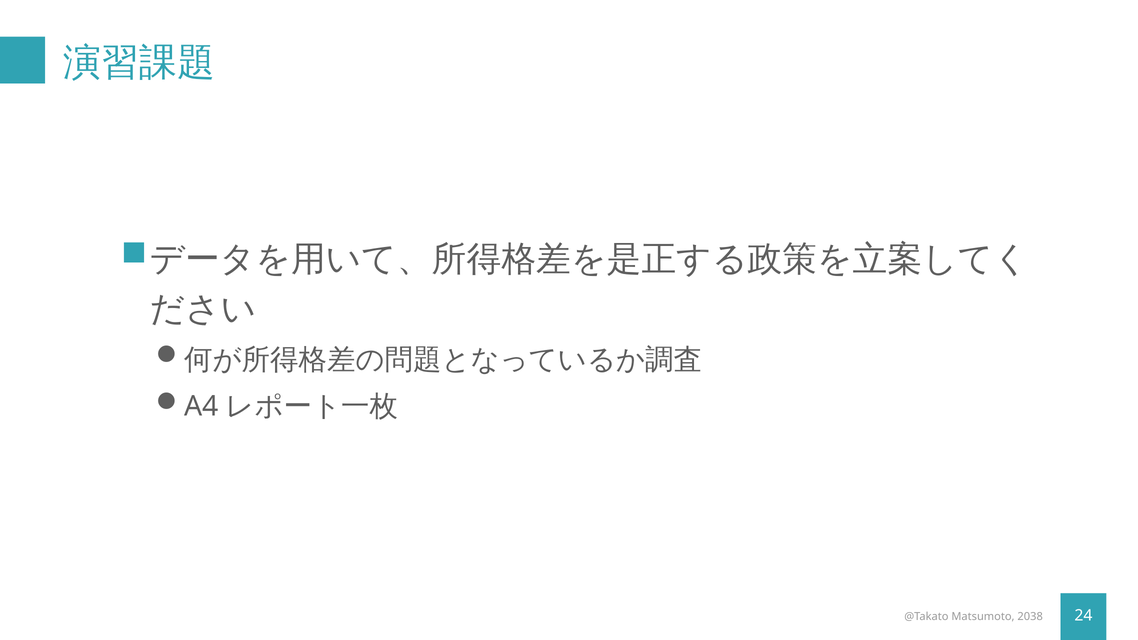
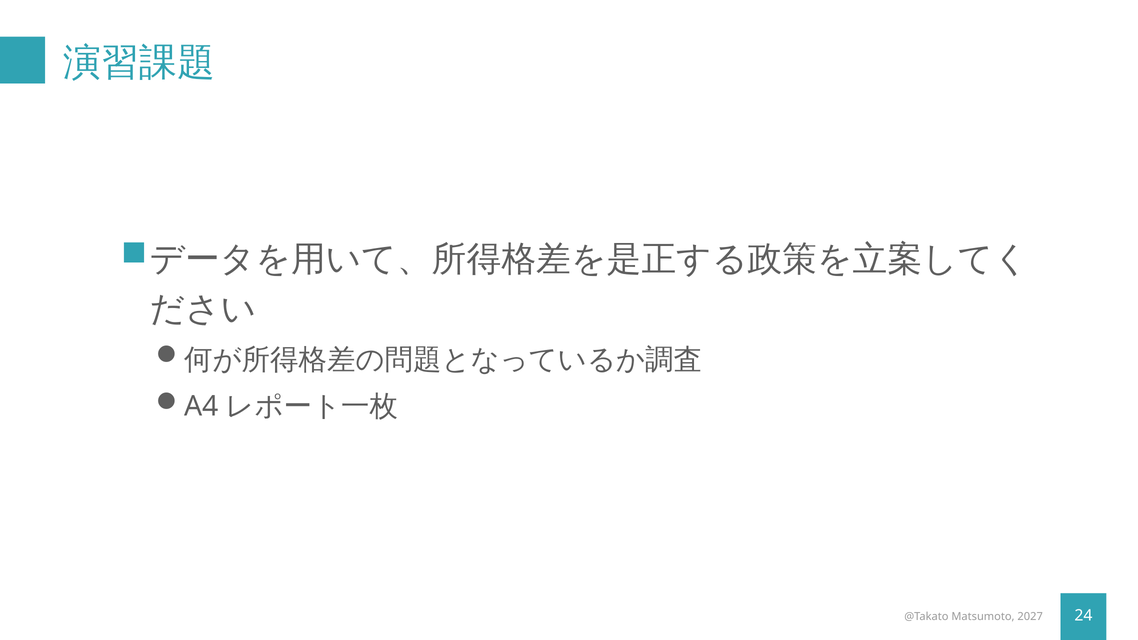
2038: 2038 -> 2027
